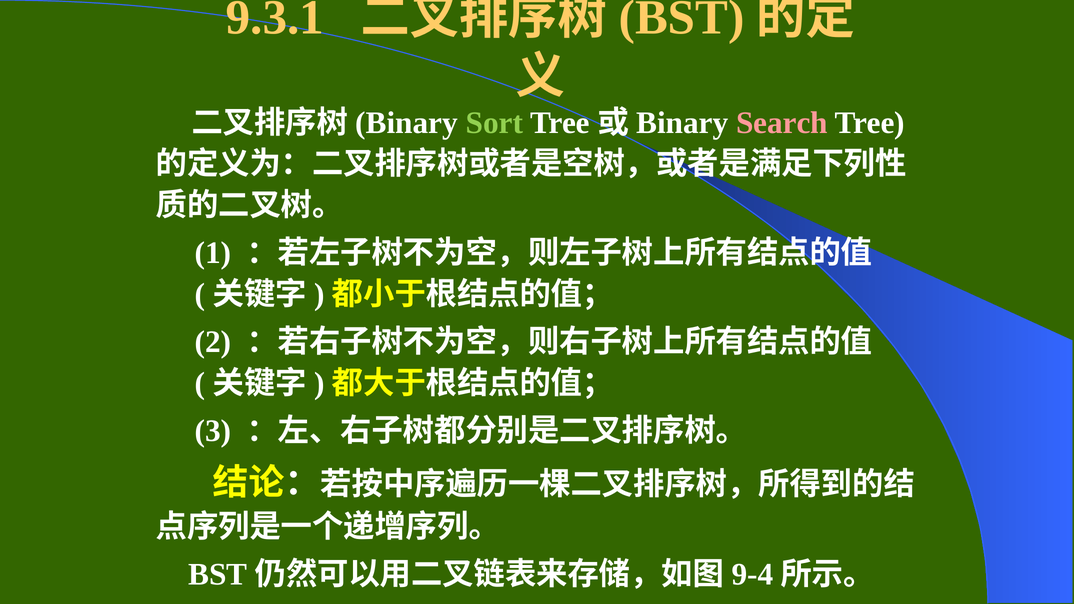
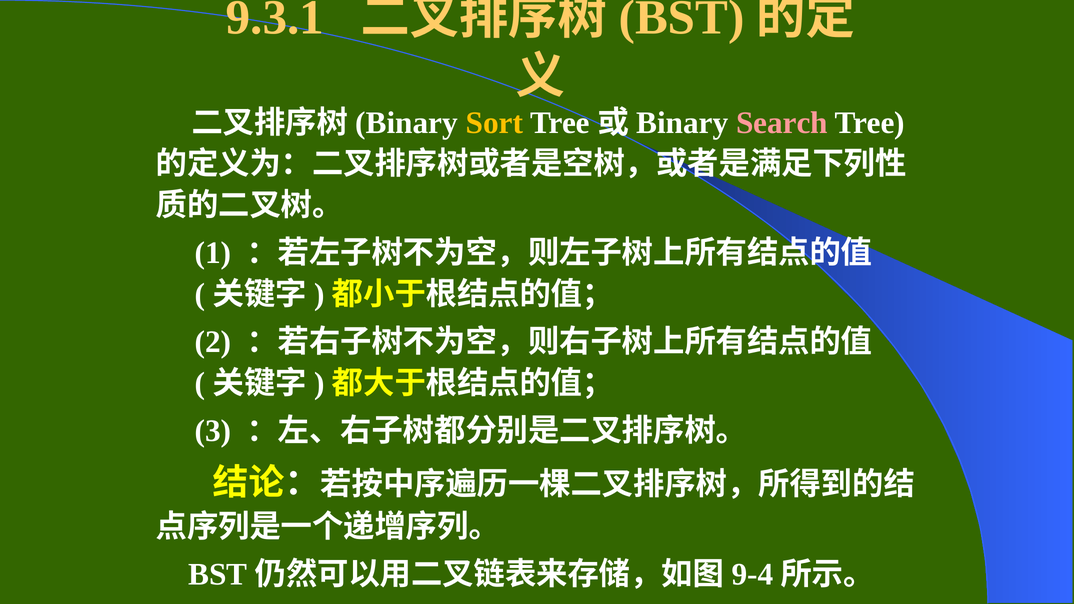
Sort colour: light green -> yellow
